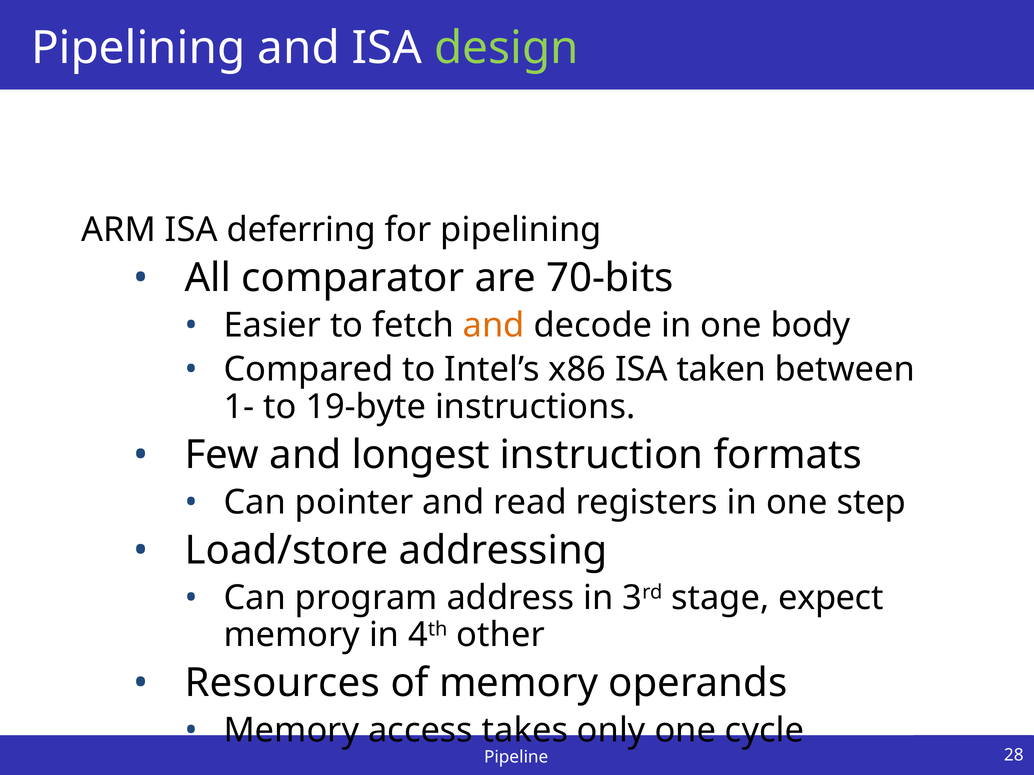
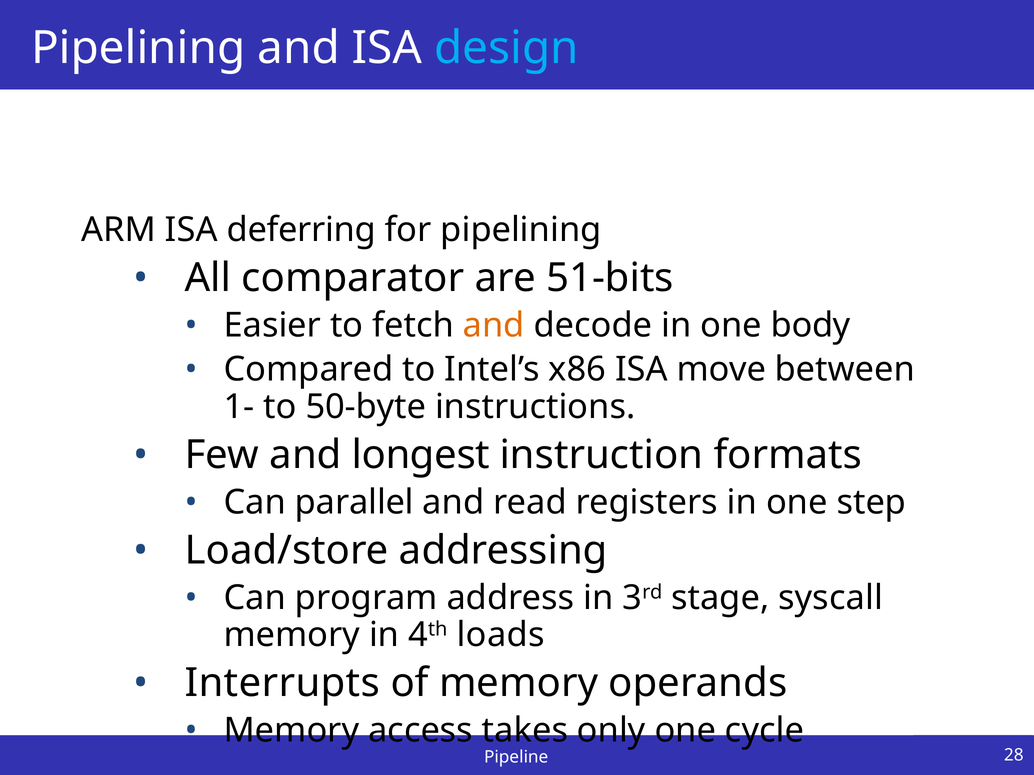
design colour: light green -> light blue
70-bits: 70-bits -> 51-bits
taken: taken -> move
19-byte: 19-byte -> 50-byte
pointer: pointer -> parallel
expect: expect -> syscall
other: other -> loads
Resources: Resources -> Interrupts
